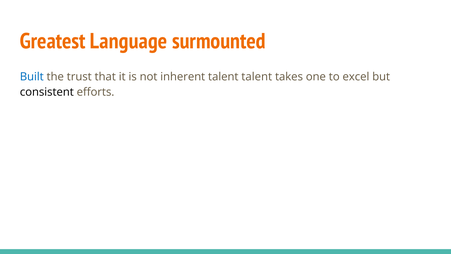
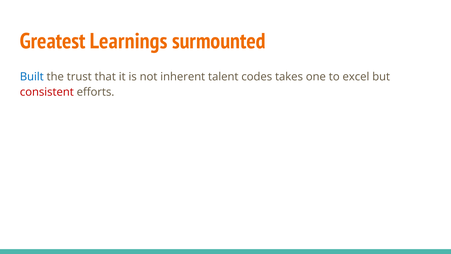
Language: Language -> Learnings
talent talent: talent -> codes
consistent colour: black -> red
